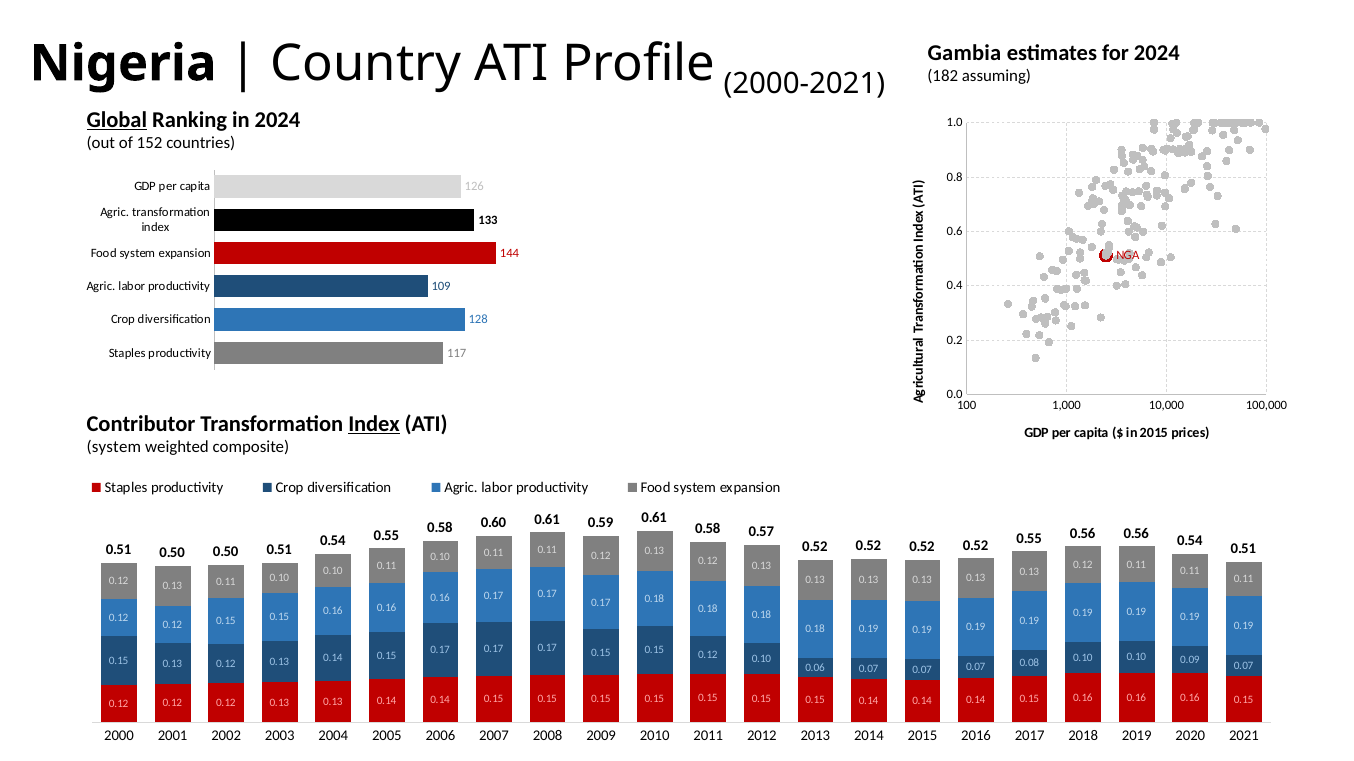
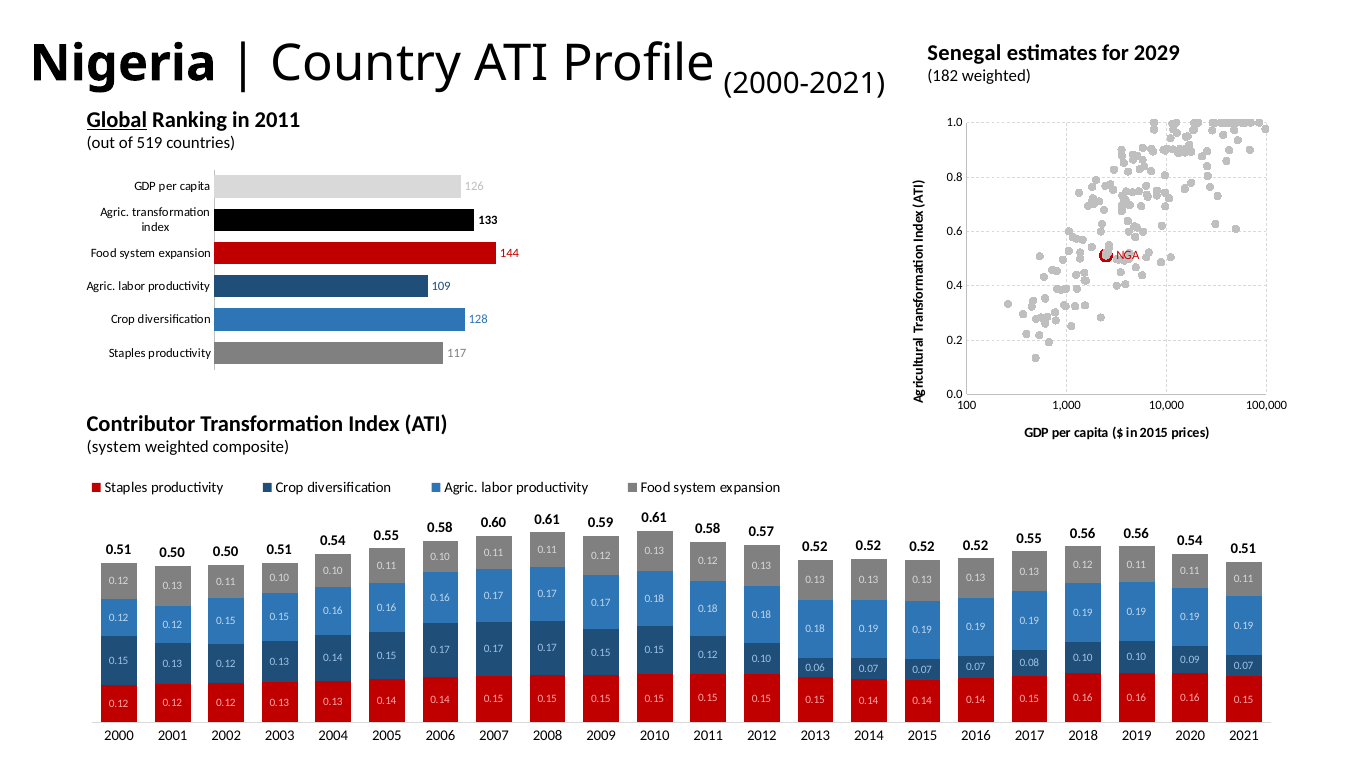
Gambia: Gambia -> Senegal
for 2024: 2024 -> 2029
182 assuming: assuming -> weighted
in 2024: 2024 -> 2011
152: 152 -> 519
Index at (374, 424) underline: present -> none
